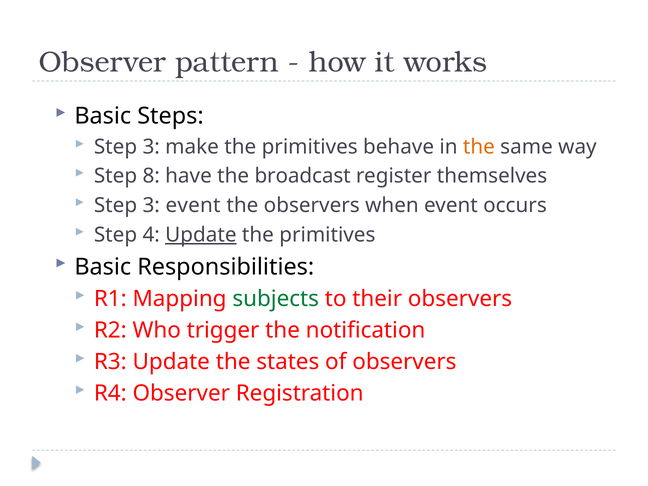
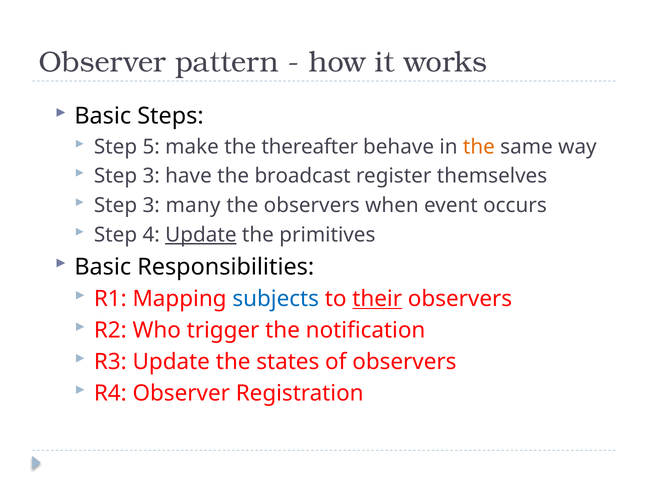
3 at (151, 147): 3 -> 5
make the primitives: primitives -> thereafter
8 at (151, 176): 8 -> 3
3 event: event -> many
subjects colour: green -> blue
their underline: none -> present
